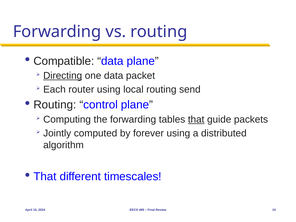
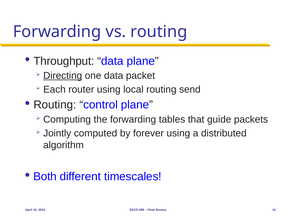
Compatible: Compatible -> Throughput
that at (196, 119) underline: present -> none
That at (45, 176): That -> Both
